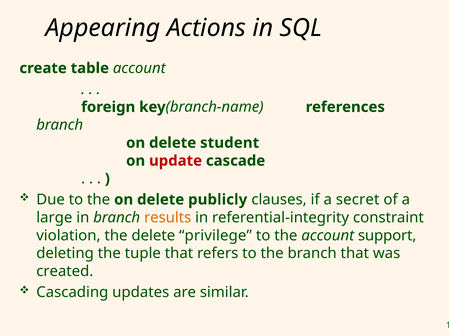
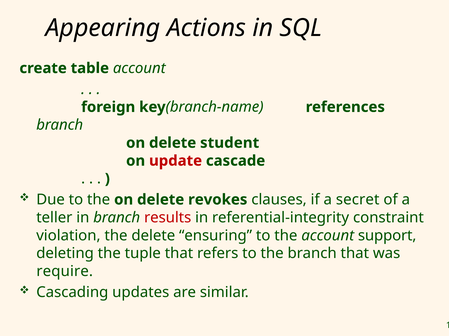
publicly: publicly -> revokes
large: large -> teller
results colour: orange -> red
privilege: privilege -> ensuring
created: created -> require
